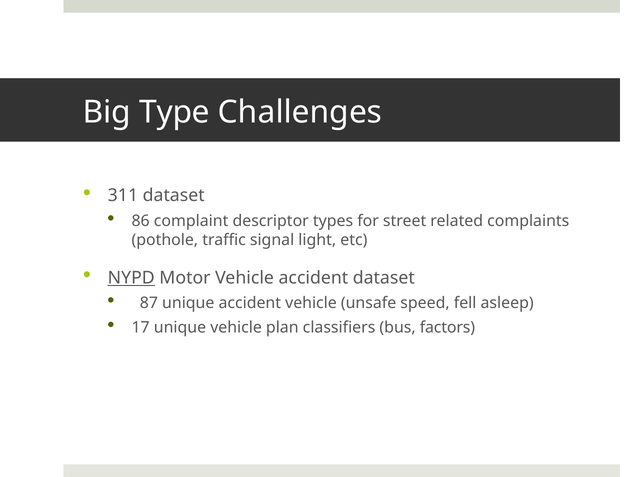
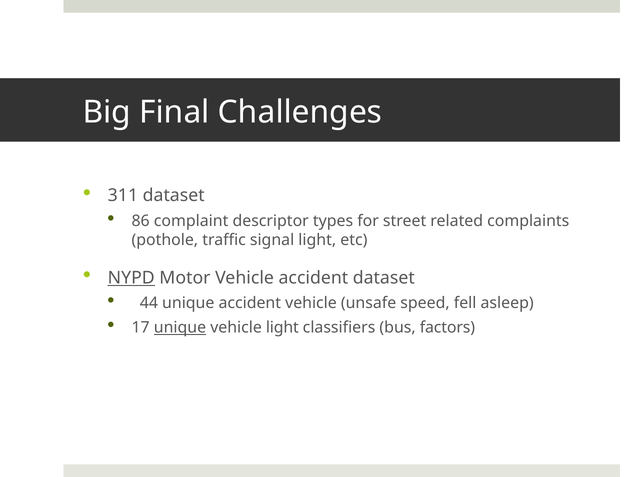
Type: Type -> Final
87: 87 -> 44
unique at (180, 328) underline: none -> present
vehicle plan: plan -> light
